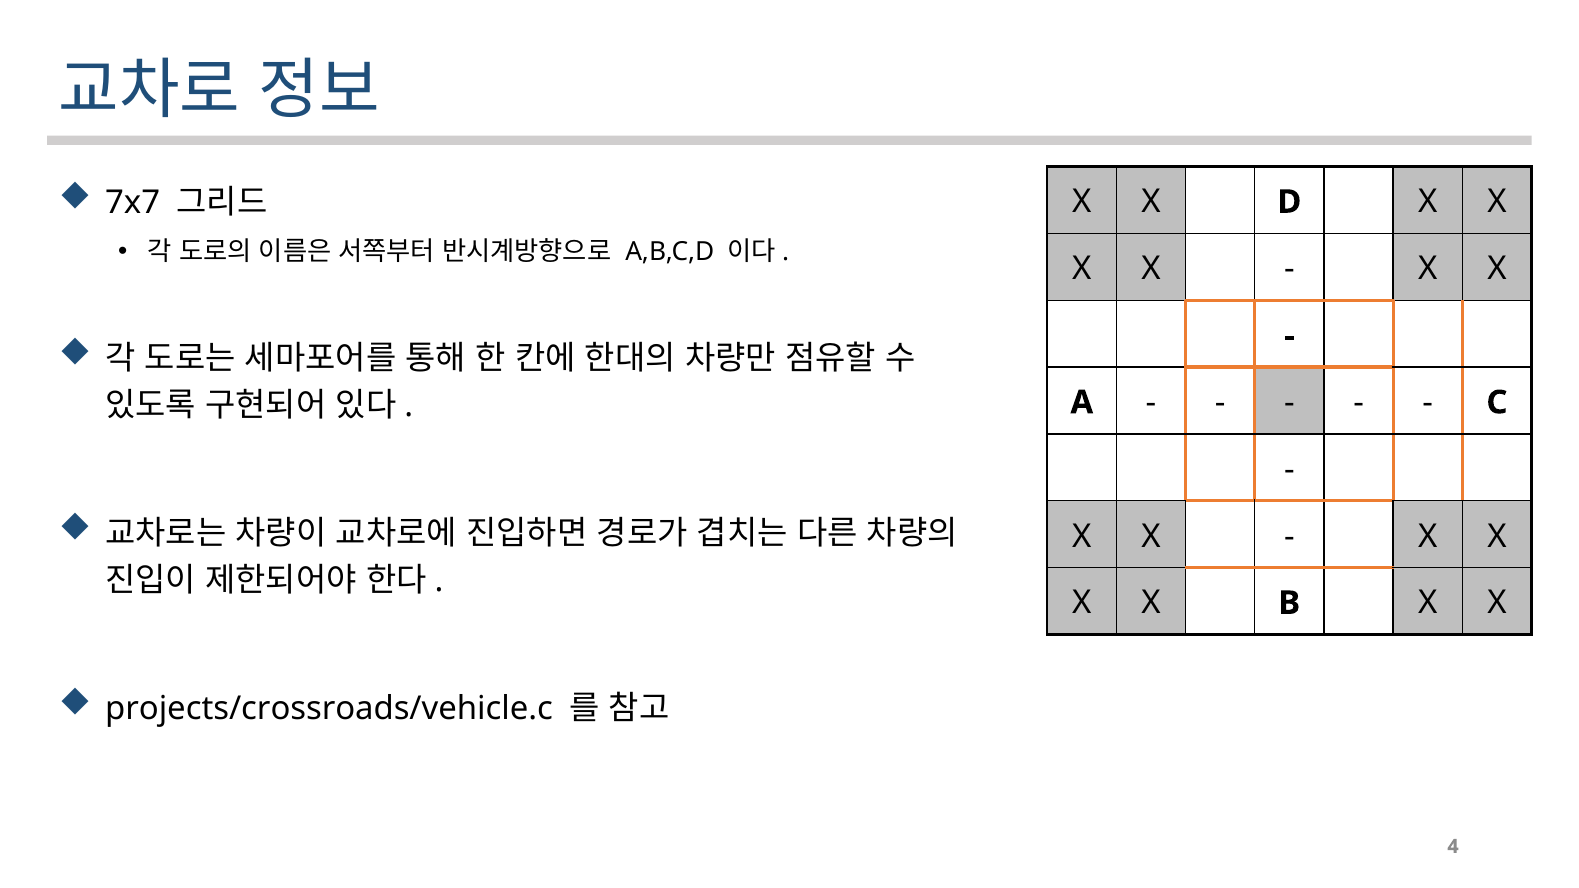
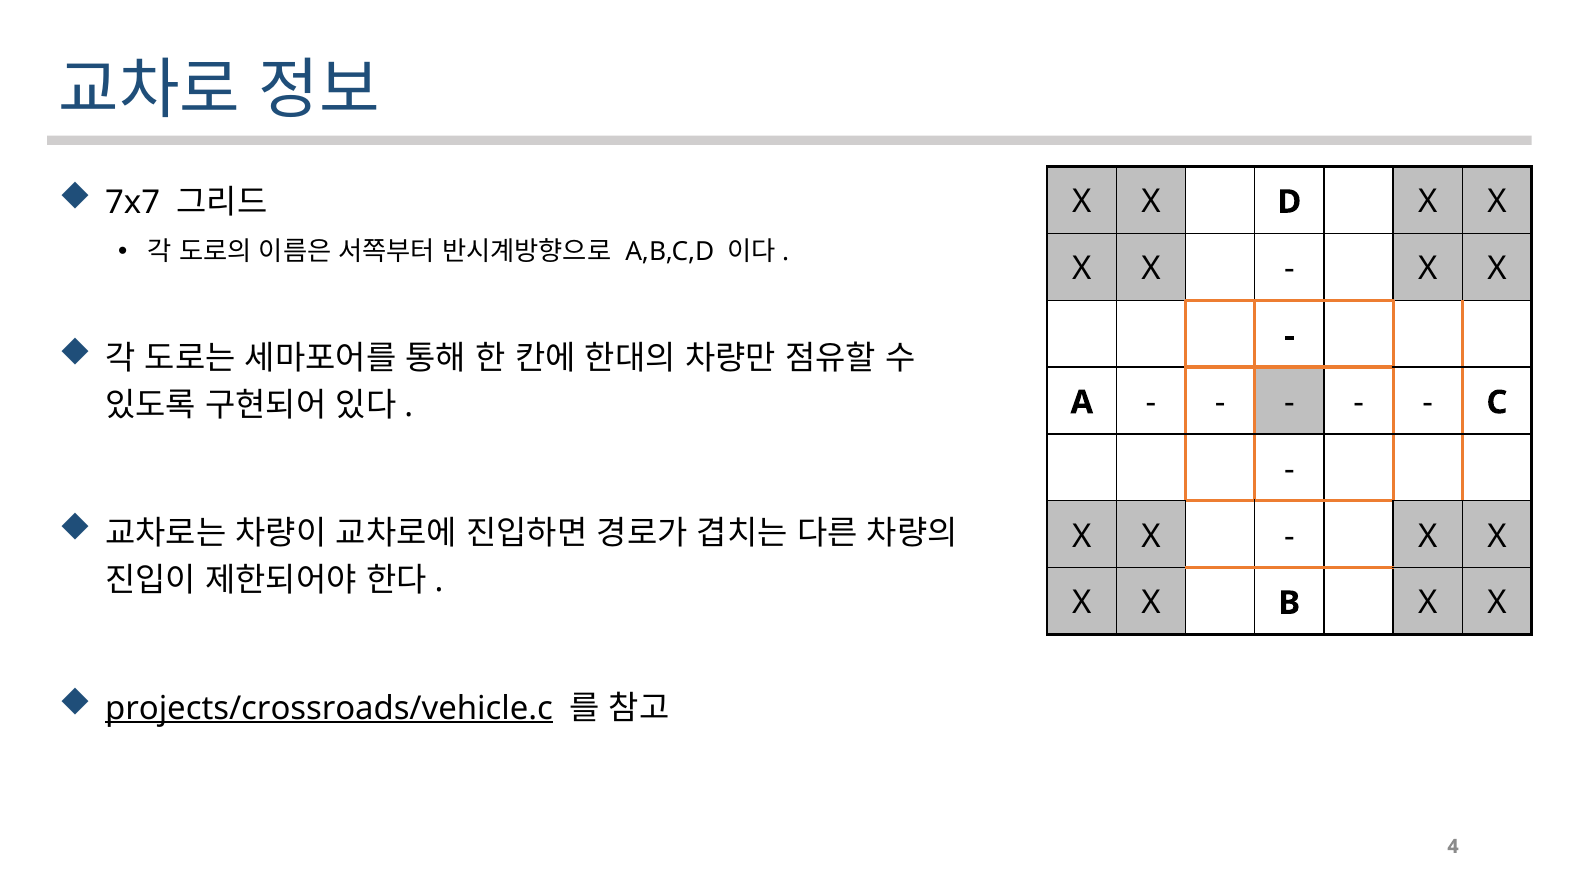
projects/crossroads/vehicle.c underline: none -> present
